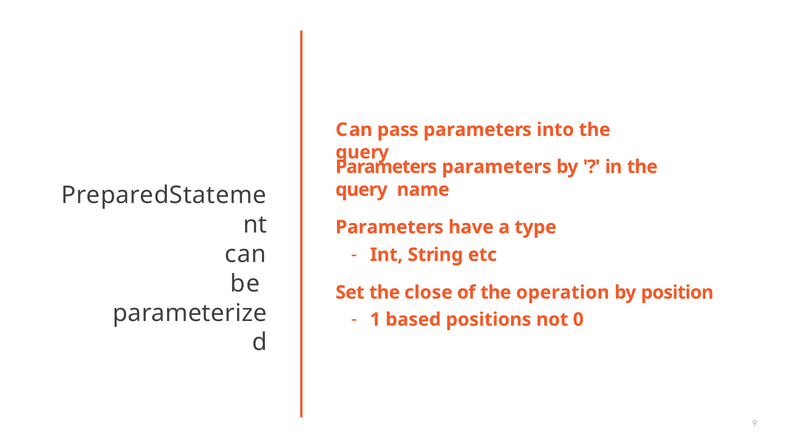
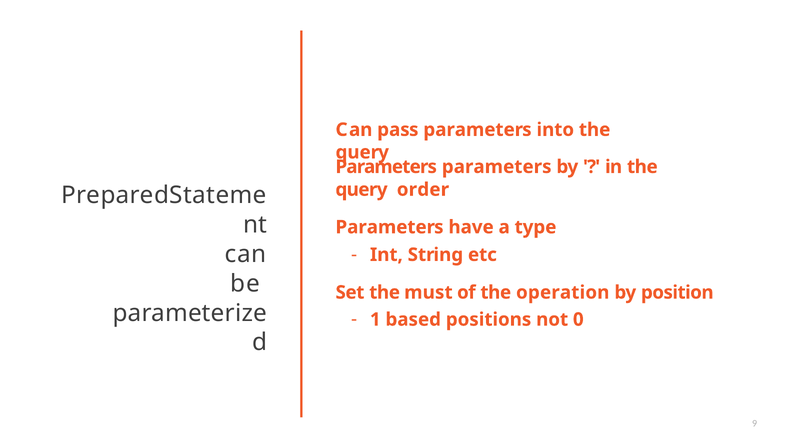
name: name -> order
close: close -> must
